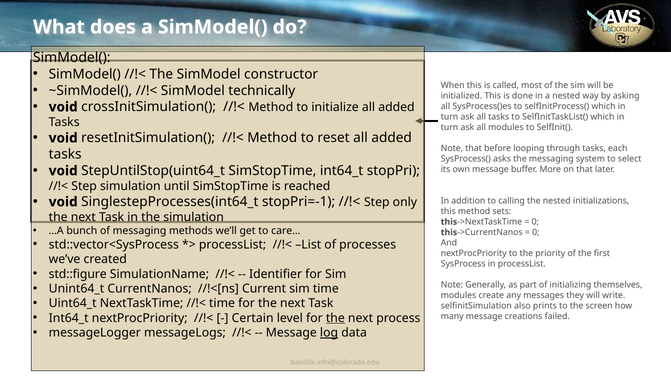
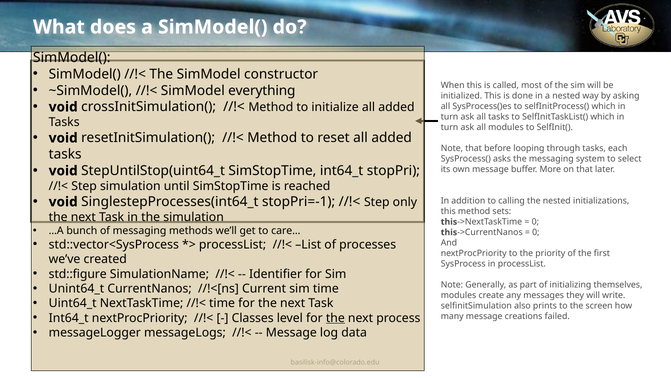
technically: technically -> everything
Certain: Certain -> Classes
log underline: present -> none
